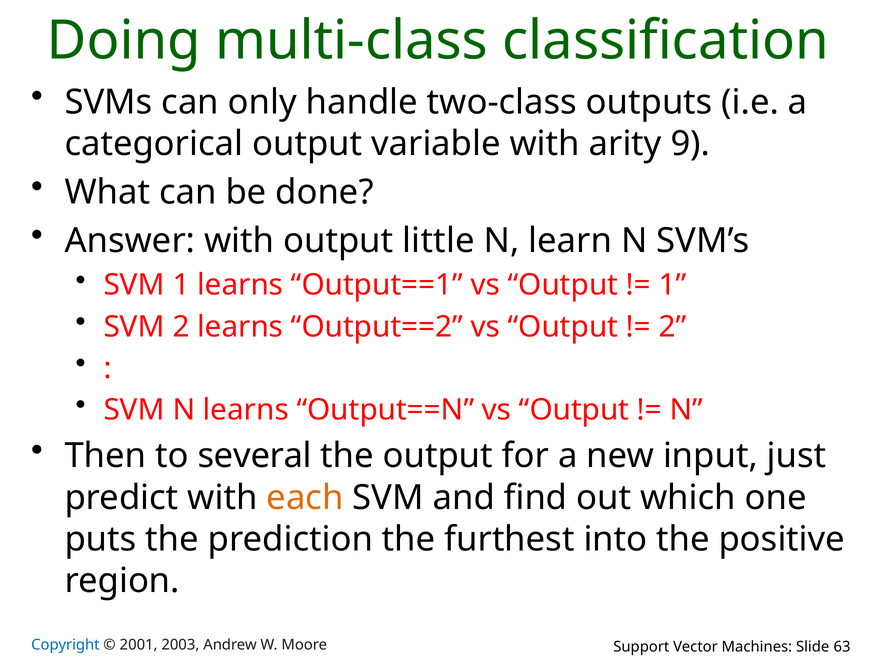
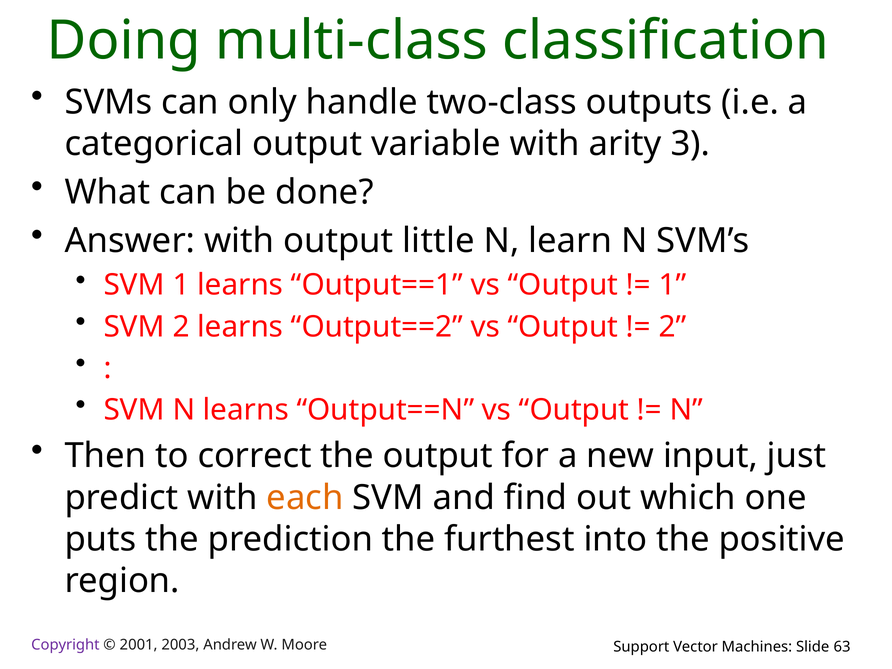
9: 9 -> 3
several: several -> correct
Copyright colour: blue -> purple
